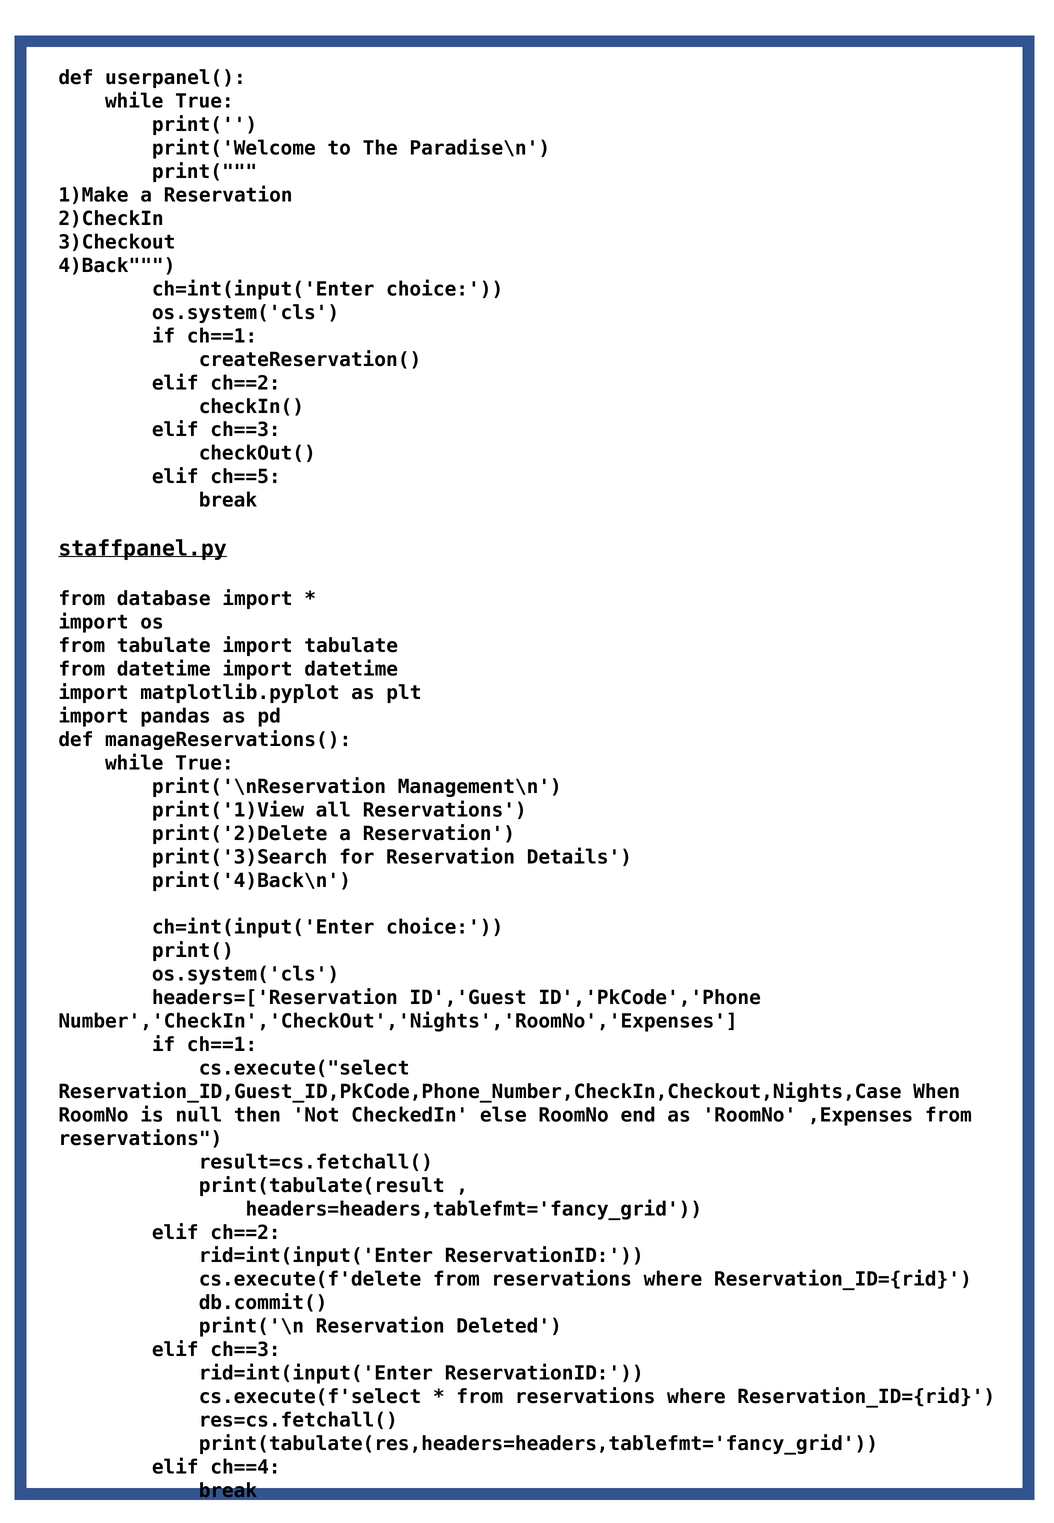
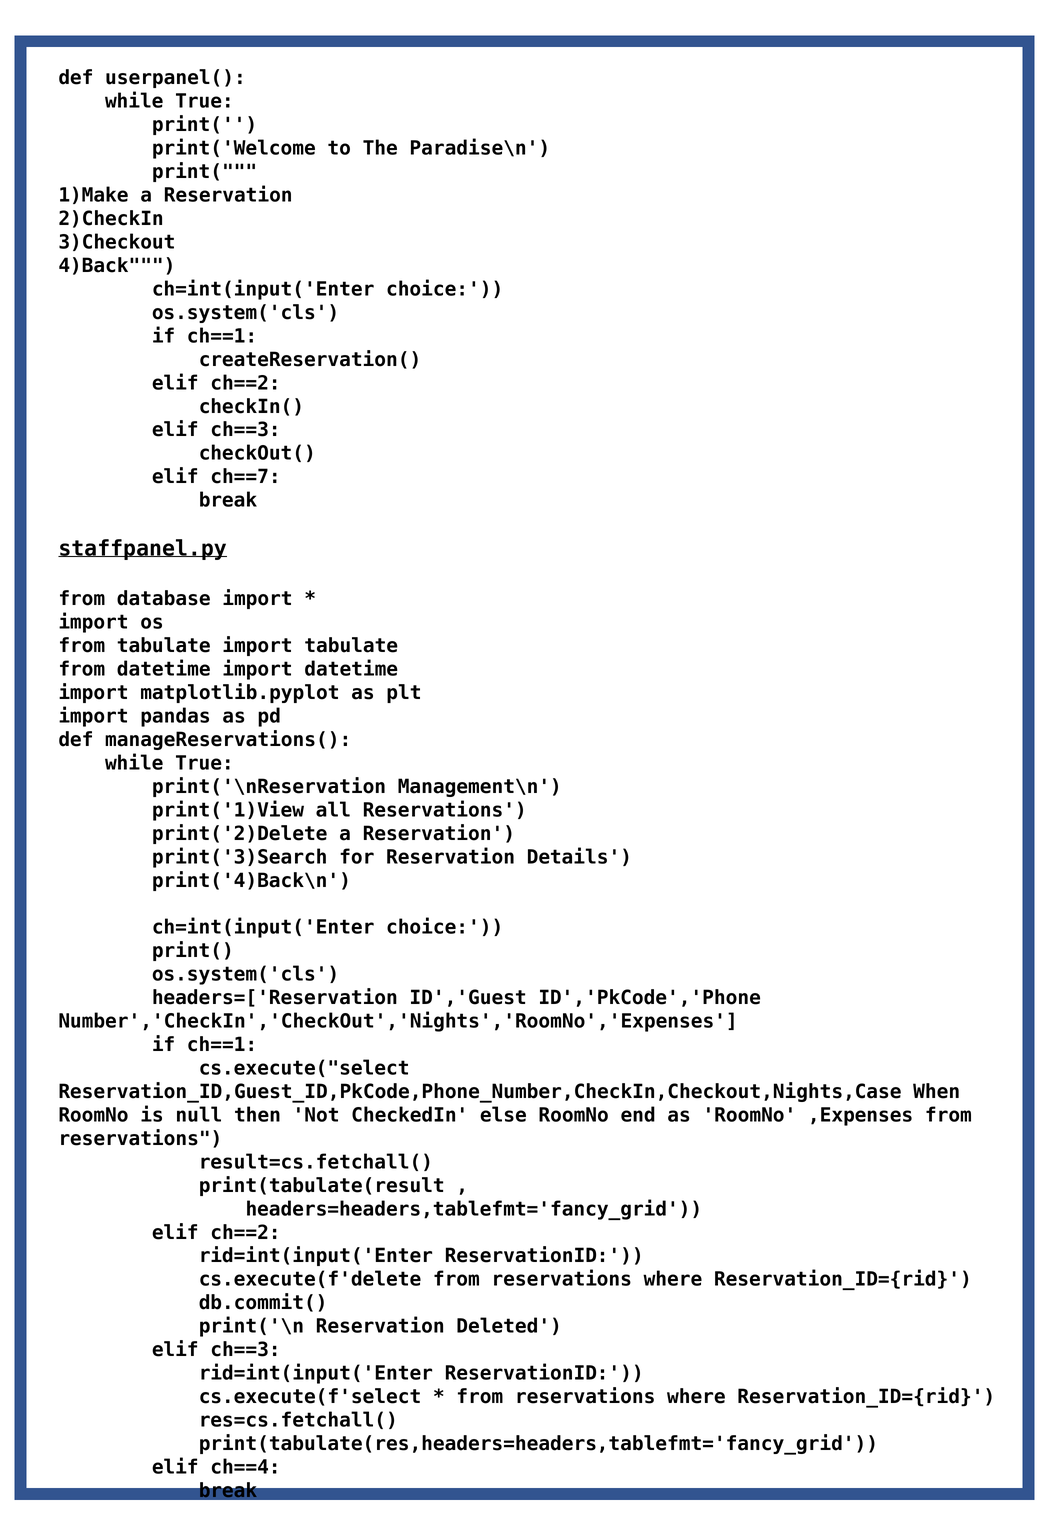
ch==5: ch==5 -> ch==7
